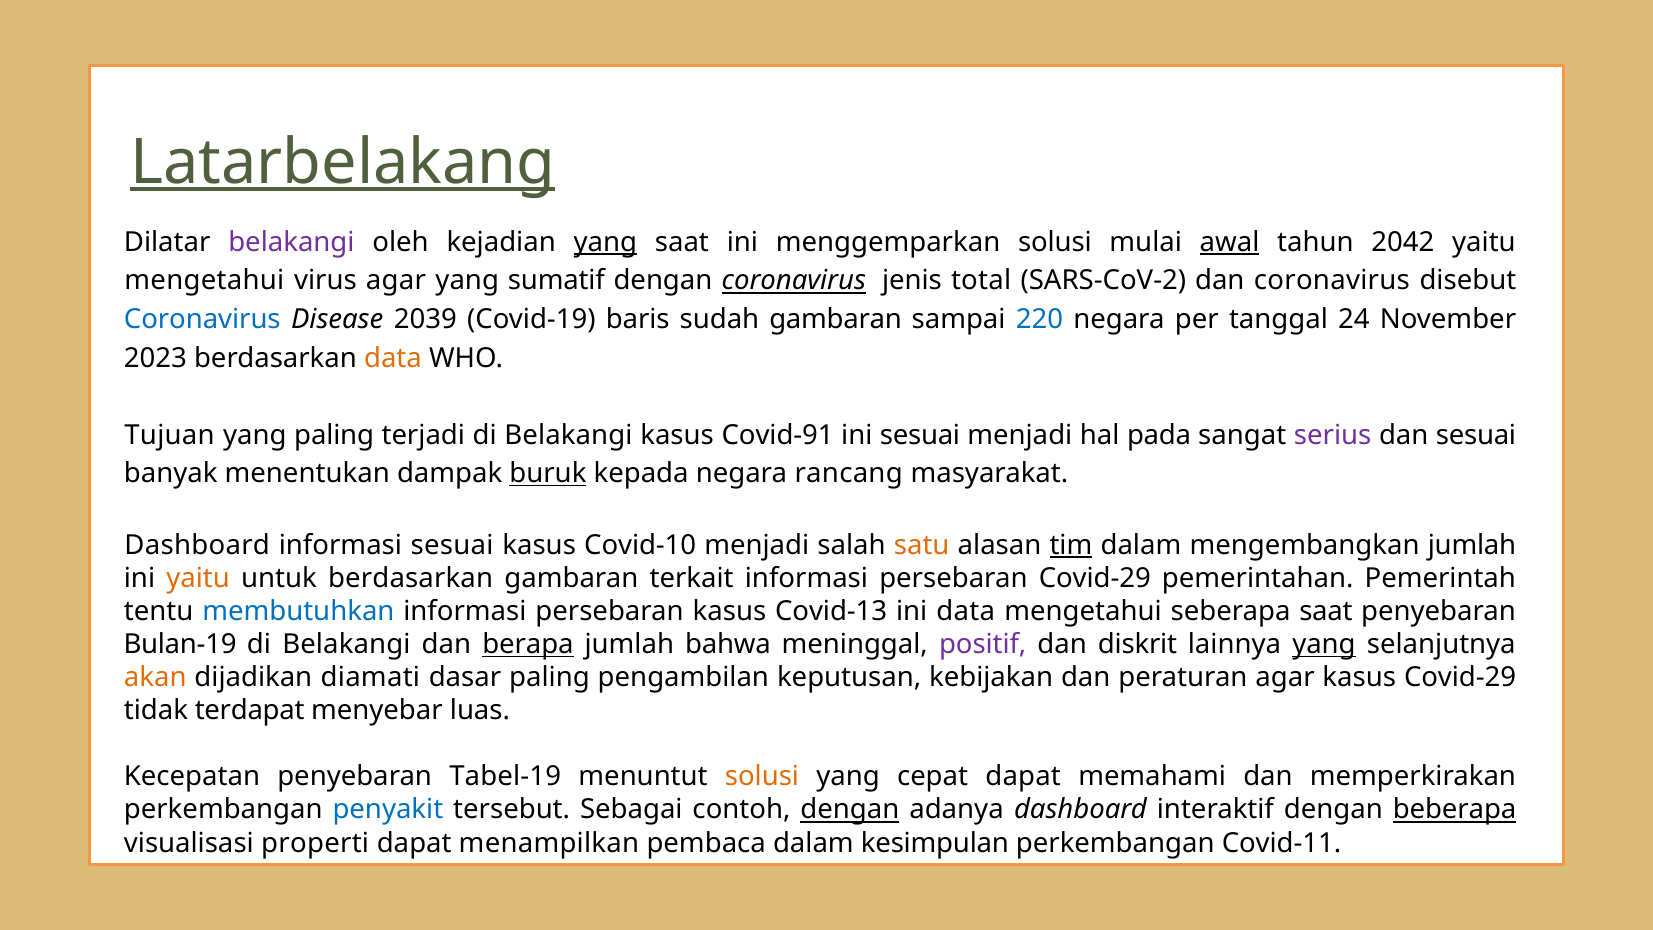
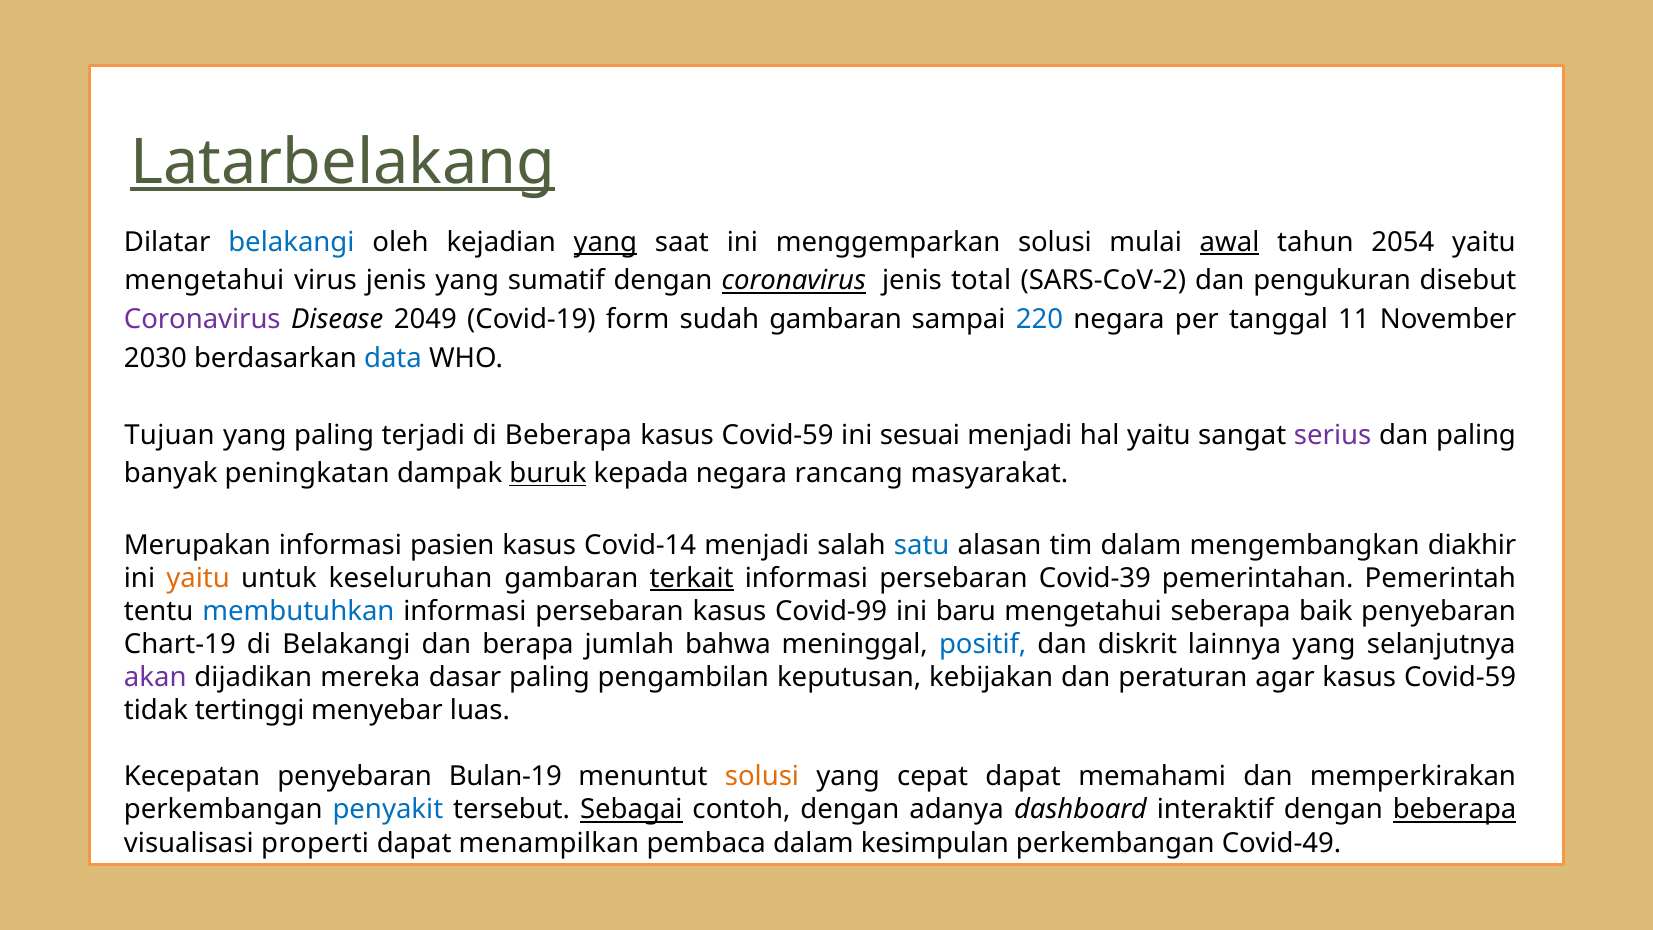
belakangi at (291, 242) colour: purple -> blue
2042: 2042 -> 2054
virus agar: agar -> jenis
dan coronavirus: coronavirus -> pengukuran
Coronavirus at (202, 319) colour: blue -> purple
2039: 2039 -> 2049
baris: baris -> form
24: 24 -> 11
2023: 2023 -> 2030
data at (393, 358) colour: orange -> blue
terjadi di Belakangi: Belakangi -> Beberapa
Covid-91 at (778, 435): Covid-91 -> Covid-59
hal pada: pada -> yaitu
dan sesuai: sesuai -> paling
menentukan: menentukan -> peningkatan
Dashboard at (197, 545): Dashboard -> Merupakan
informasi sesuai: sesuai -> pasien
Covid-10: Covid-10 -> Covid-14
satu colour: orange -> blue
tim underline: present -> none
mengembangkan jumlah: jumlah -> diakhir
untuk berdasarkan: berdasarkan -> keseluruhan
terkait underline: none -> present
persebaran Covid-29: Covid-29 -> Covid-39
Covid-13: Covid-13 -> Covid-99
ini data: data -> baru
seberapa saat: saat -> baik
Bulan-19: Bulan-19 -> Chart-19
berapa underline: present -> none
positif colour: purple -> blue
yang at (1324, 644) underline: present -> none
akan colour: orange -> purple
diamati: diamati -> mereka
agar kasus Covid-29: Covid-29 -> Covid-59
terdapat: terdapat -> tertinggi
Tabel-19: Tabel-19 -> Bulan-19
Sebagai underline: none -> present
dengan at (850, 810) underline: present -> none
Covid-11: Covid-11 -> Covid-49
